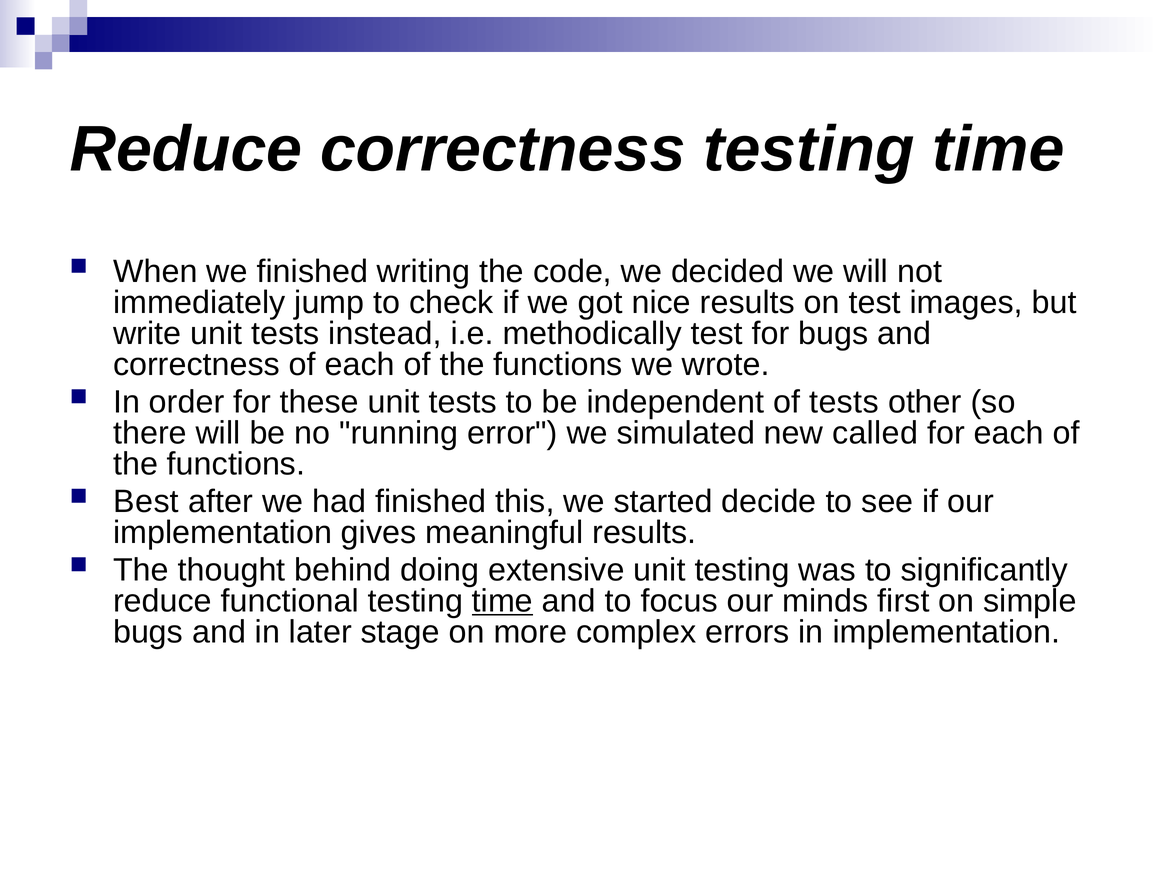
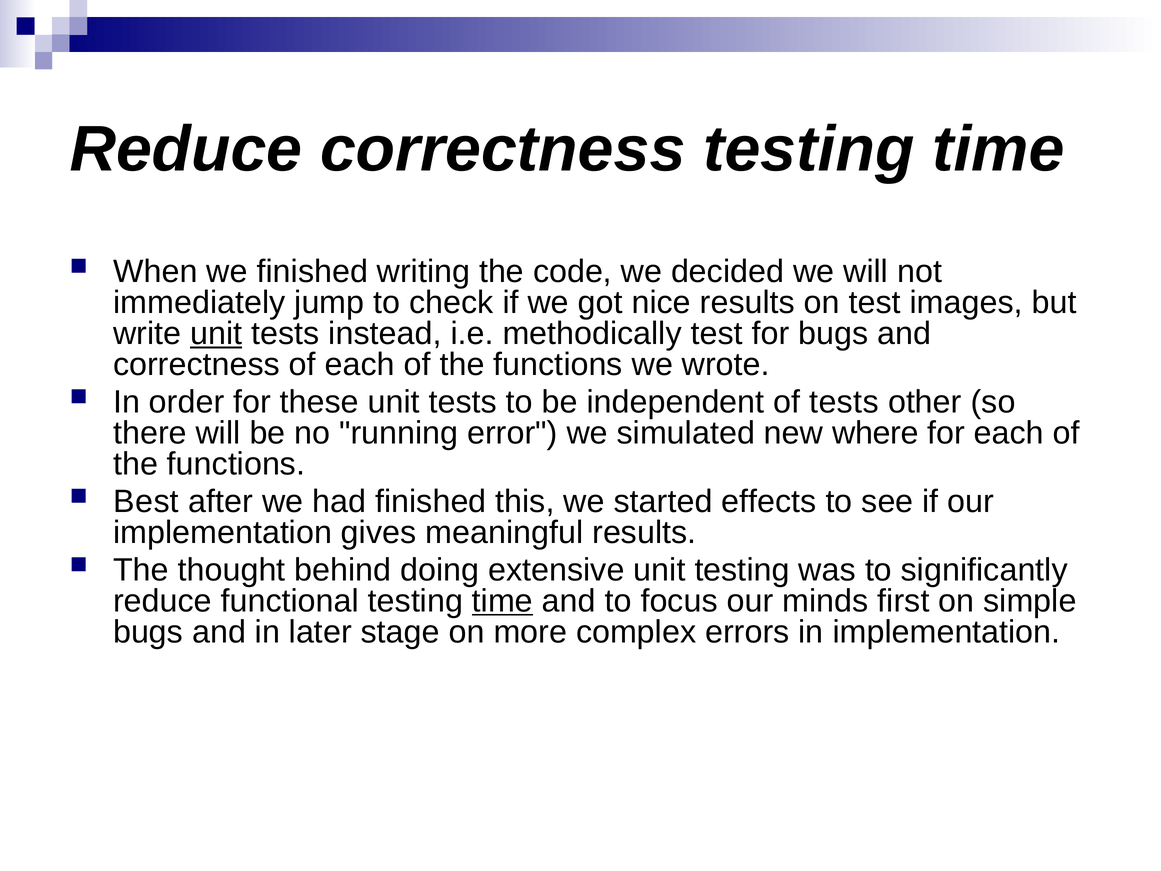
unit at (216, 333) underline: none -> present
called: called -> where
decide: decide -> effects
